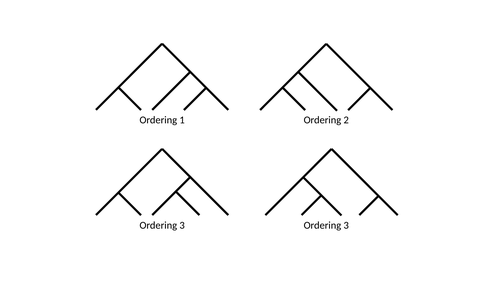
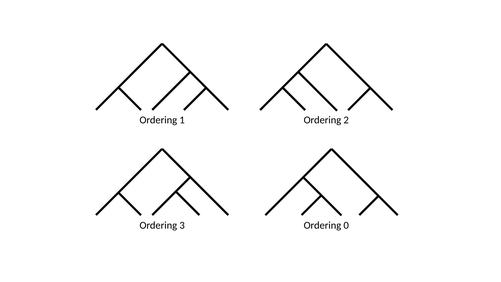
3 Ordering 3: 3 -> 0
